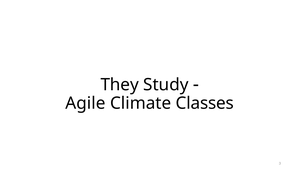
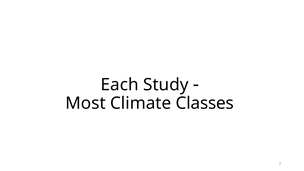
They: They -> Each
Agile: Agile -> Most
